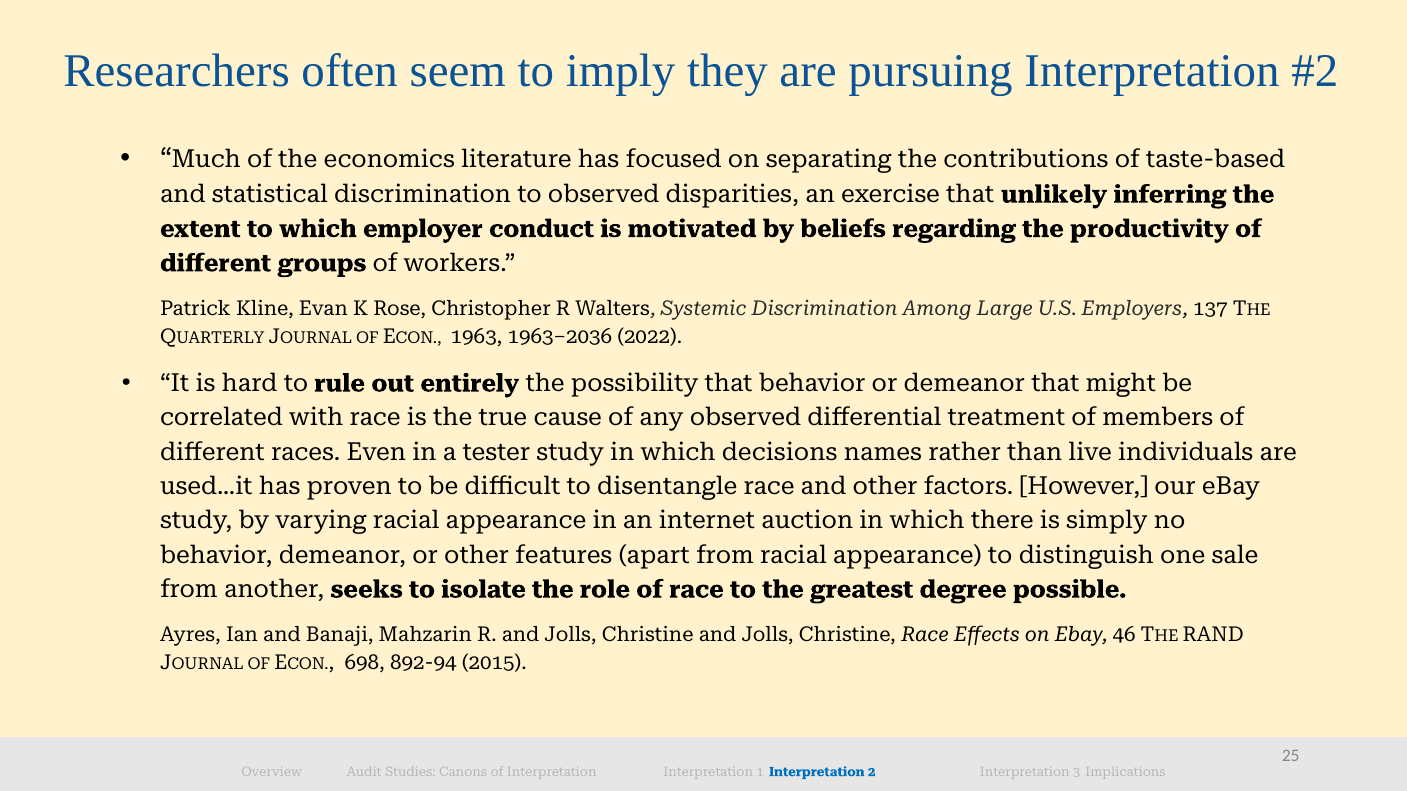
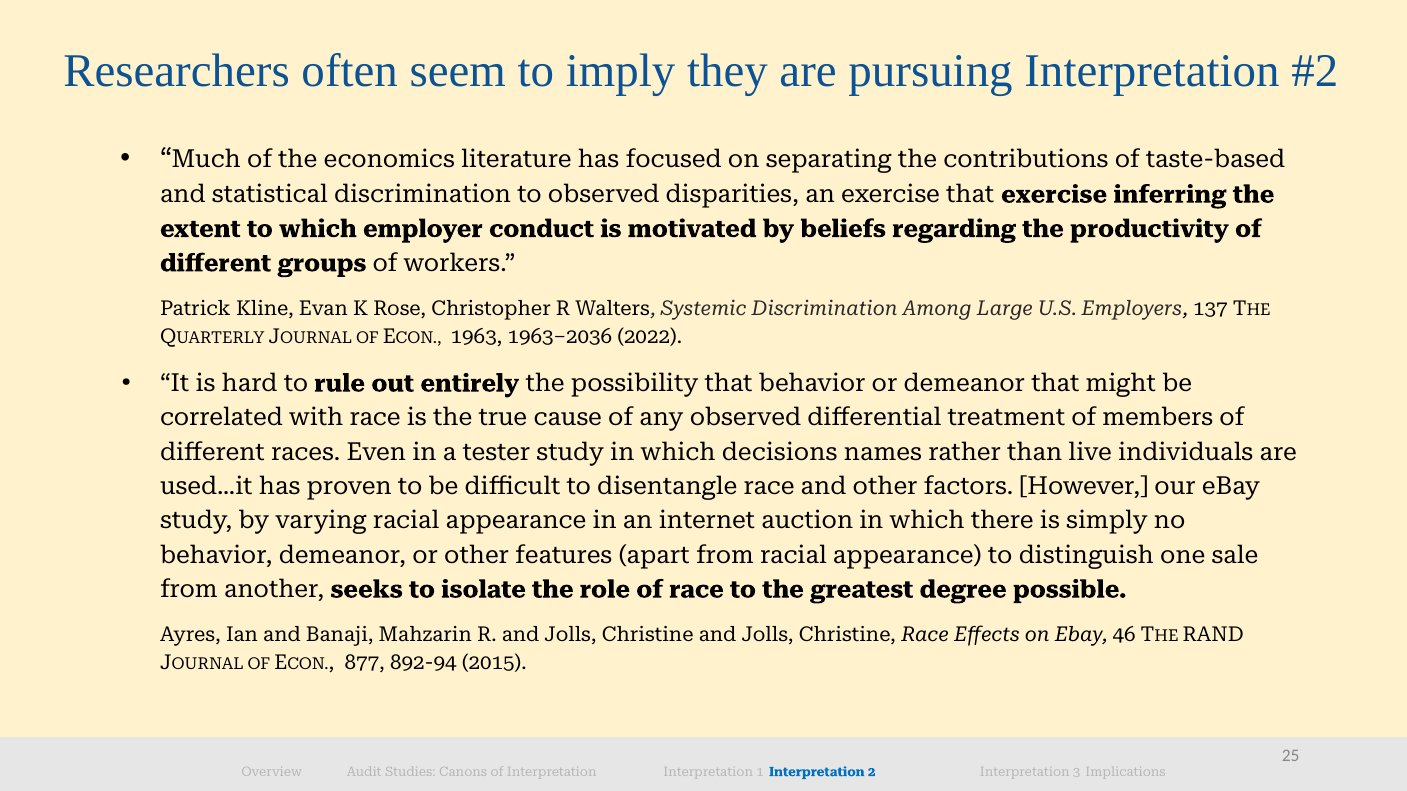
that unlikely: unlikely -> exercise
698: 698 -> 877
